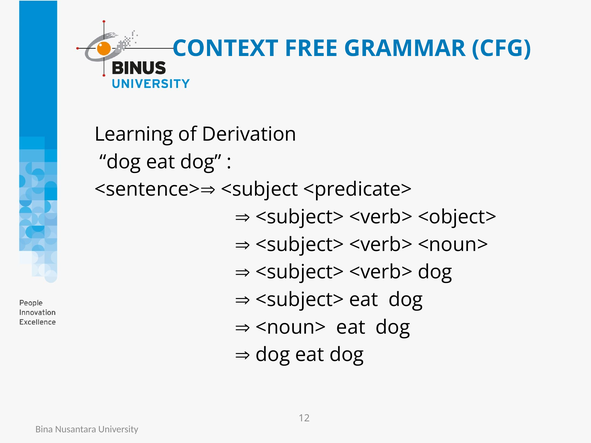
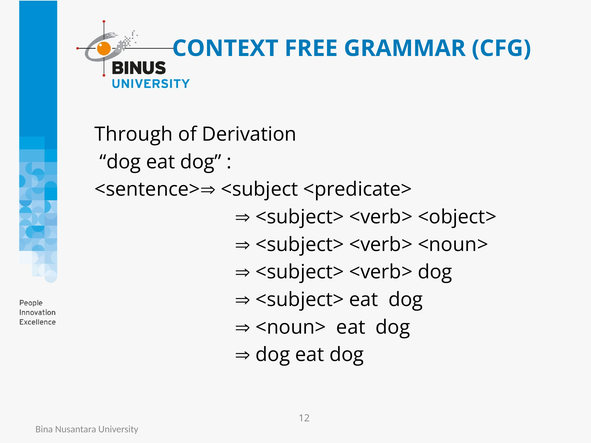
Learning: Learning -> Through
